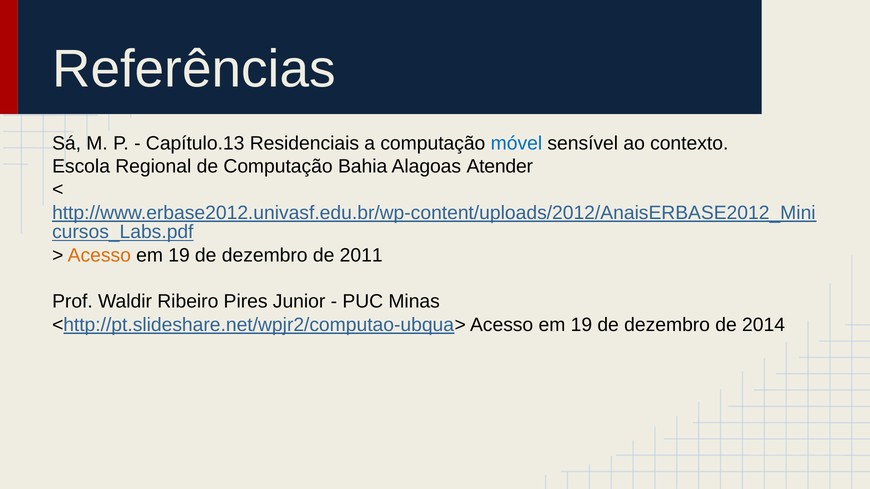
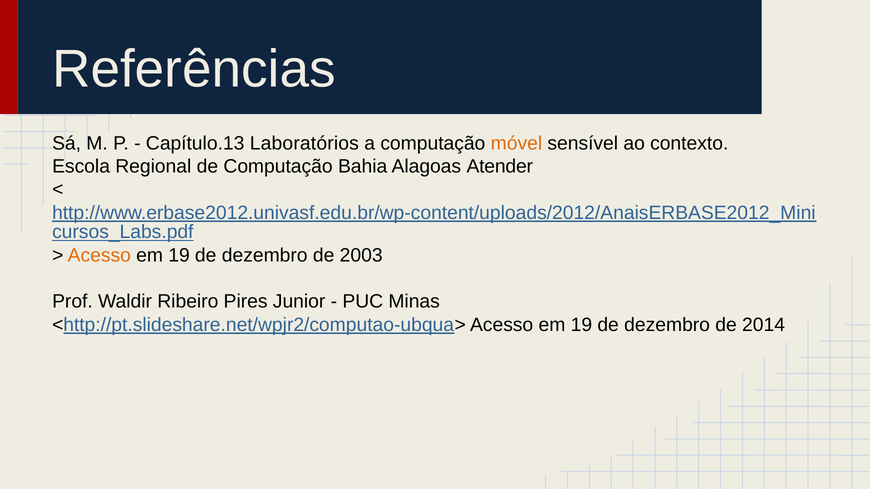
Residenciais: Residenciais -> Laboratórios
móvel colour: blue -> orange
2011: 2011 -> 2003
